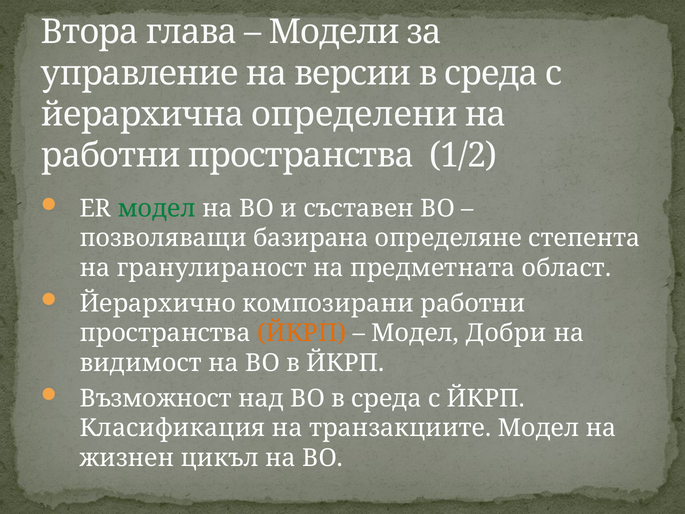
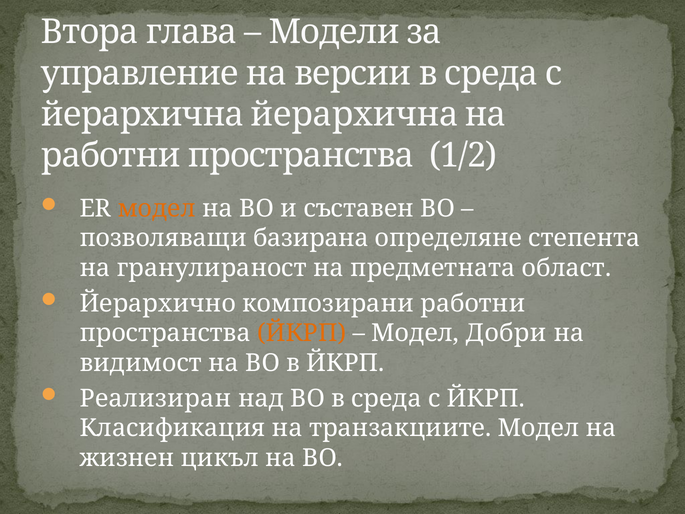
йерархична определени: определени -> йерархична
модел at (157, 208) colour: green -> orange
Възможност: Възможност -> Реализиран
